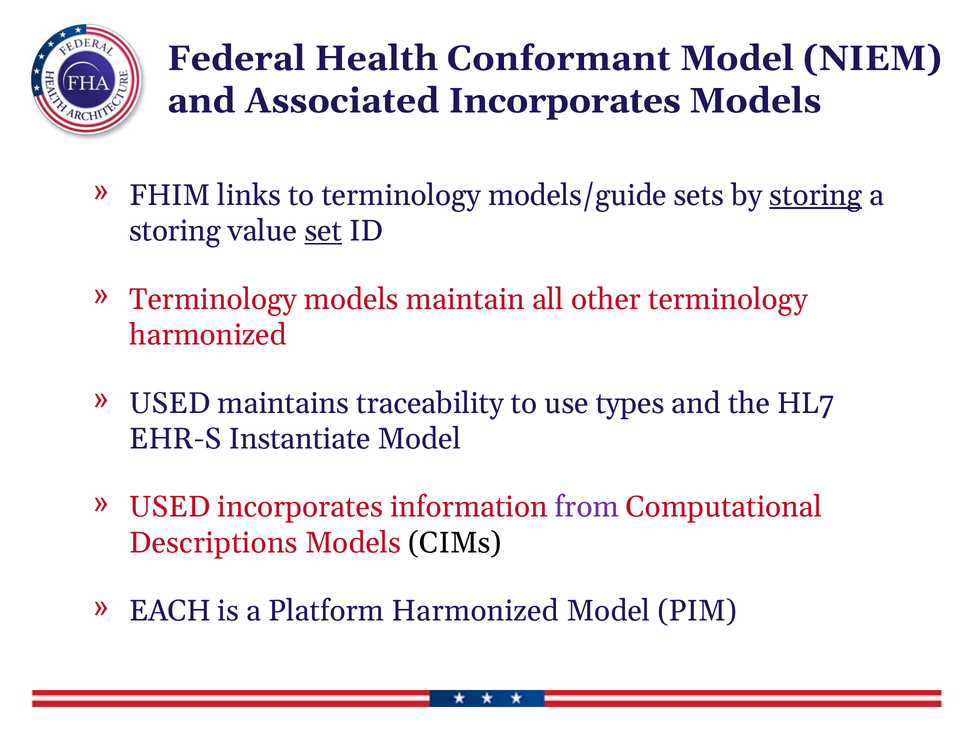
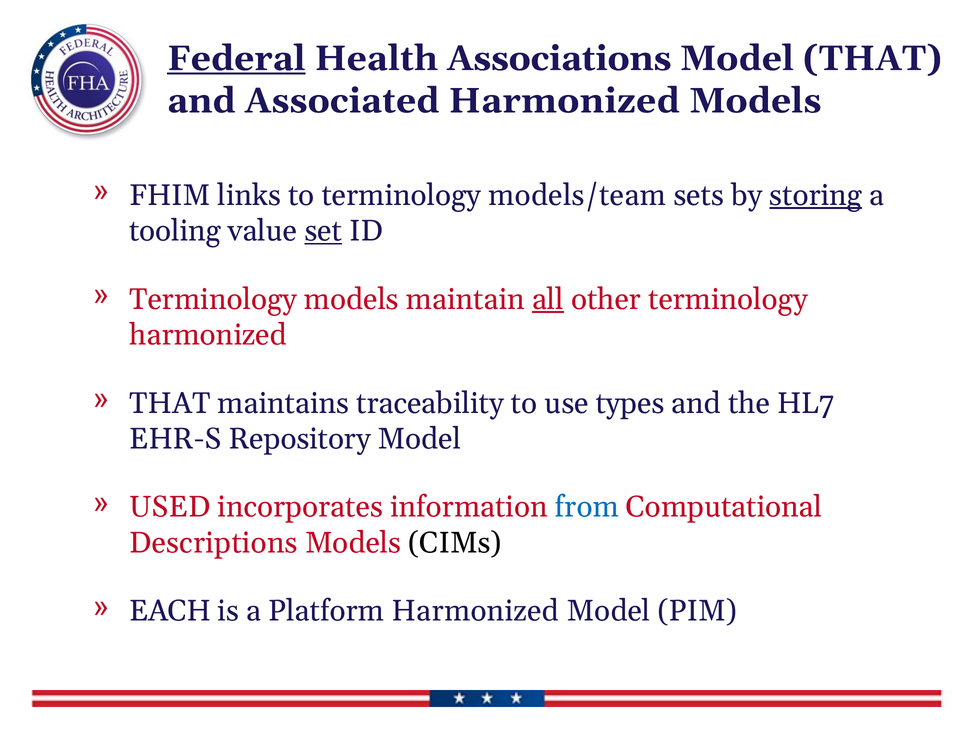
Federal underline: none -> present
Conformant: Conformant -> Associations
Model NIEM: NIEM -> THAT
Associated Incorporates: Incorporates -> Harmonized
models/guide: models/guide -> models/team
storing at (175, 231): storing -> tooling
all underline: none -> present
USED at (170, 403): USED -> THAT
Instantiate: Instantiate -> Repository
from colour: purple -> blue
